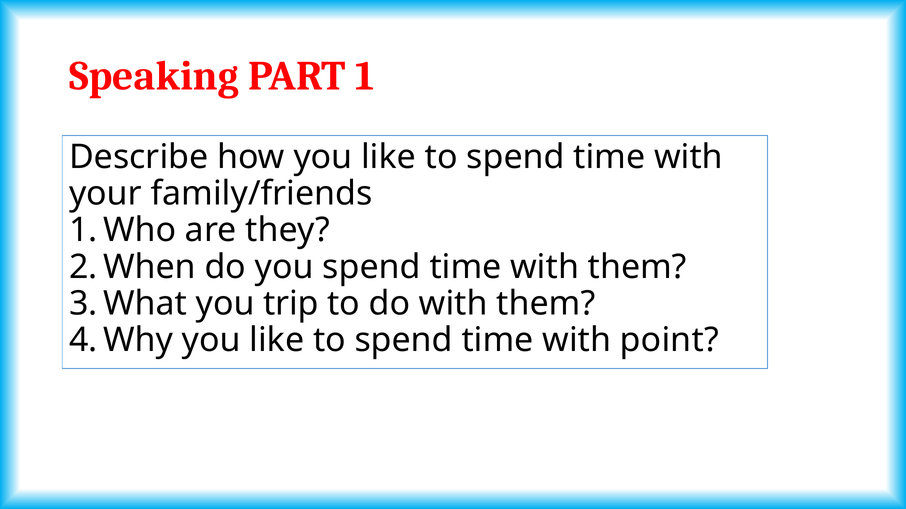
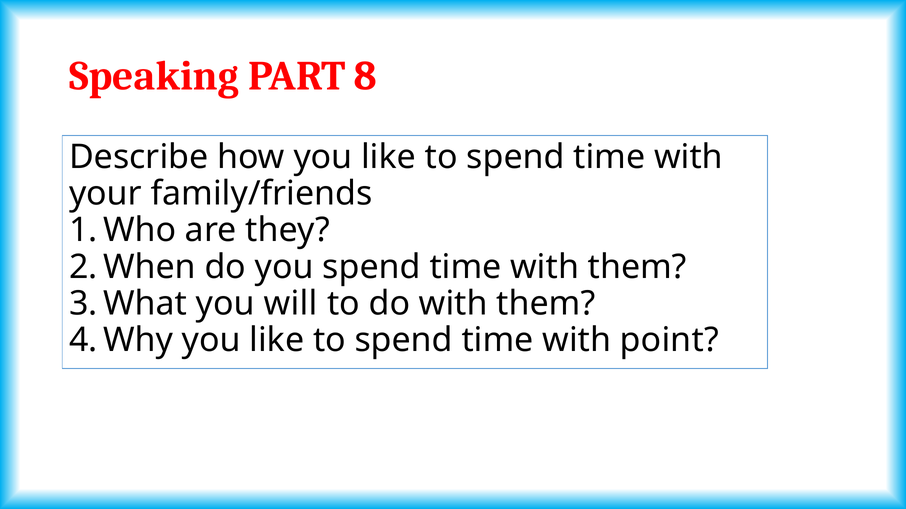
1: 1 -> 8
trip: trip -> will
